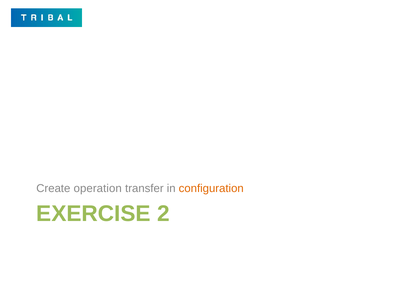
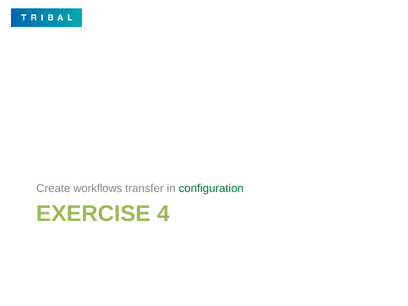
operation: operation -> workflows
configuration colour: orange -> green
2: 2 -> 4
